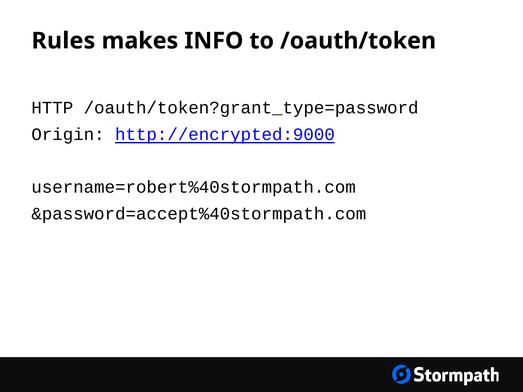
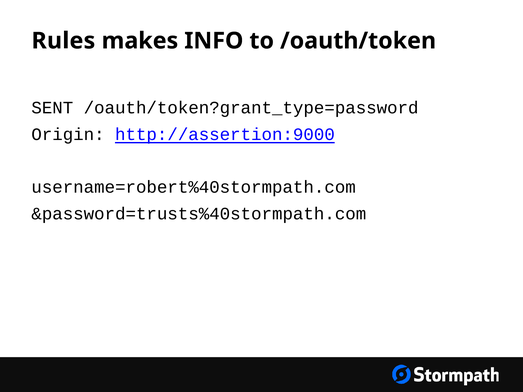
HTTP: HTTP -> SENT
http://encrypted:9000: http://encrypted:9000 -> http://assertion:9000
&password=accept%40stormpath.com: &password=accept%40stormpath.com -> &password=trusts%40stormpath.com
